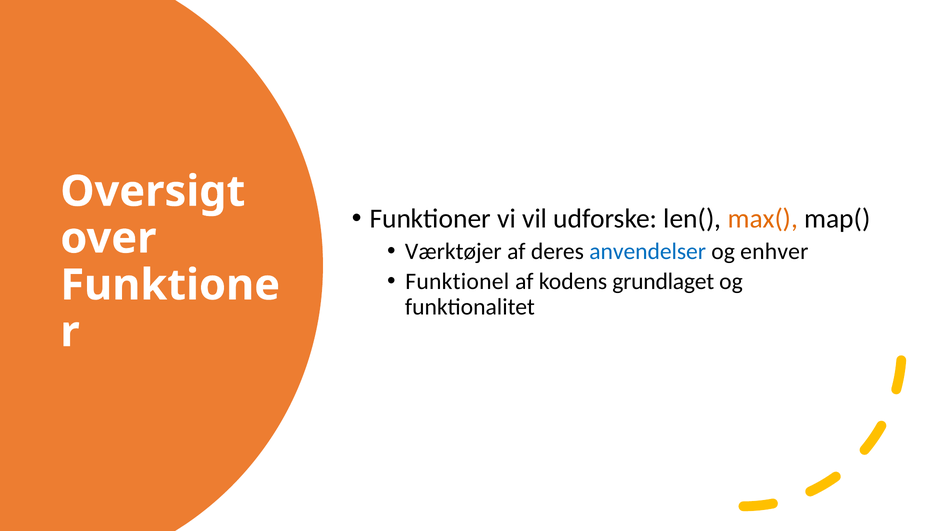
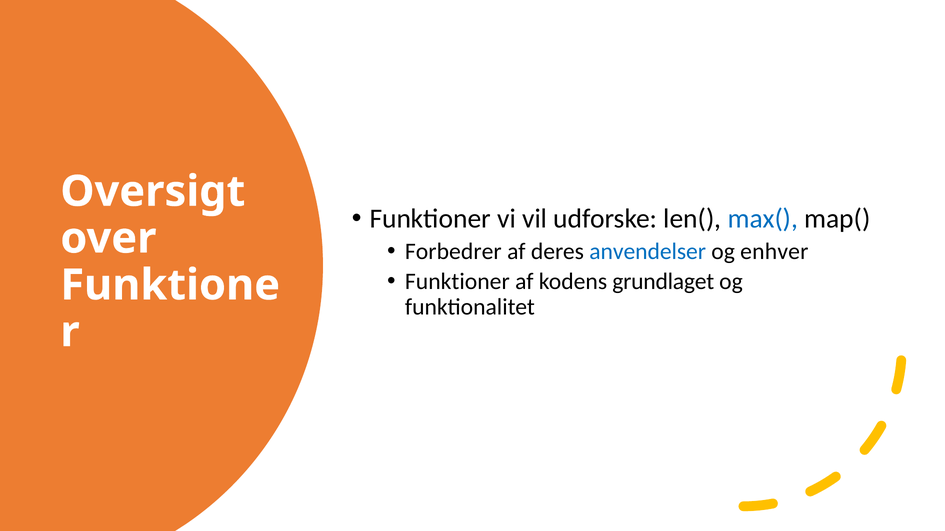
max( colour: orange -> blue
Værktøjer: Værktøjer -> Forbedrer
Funktionel at (457, 282): Funktionel -> Funktioner
